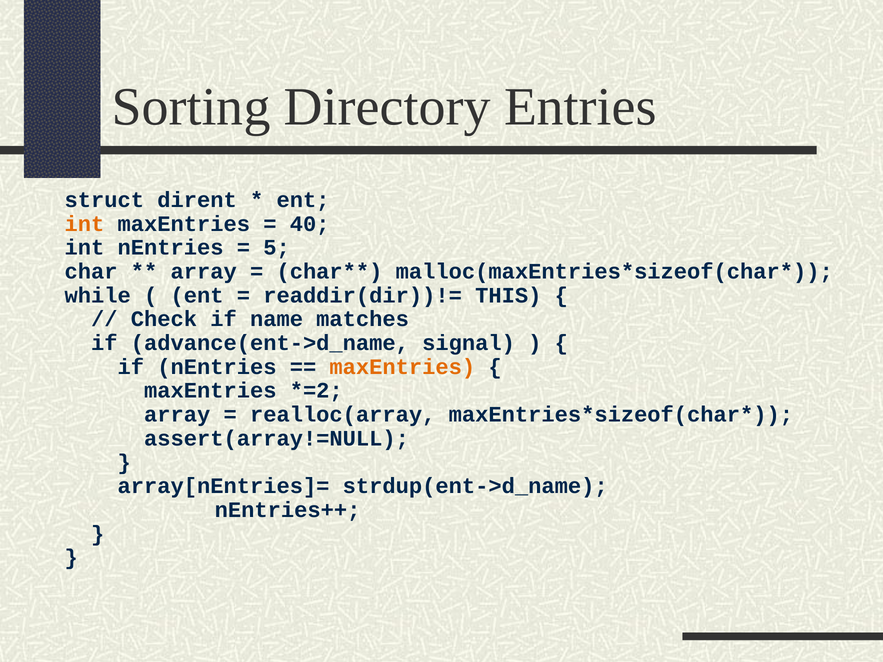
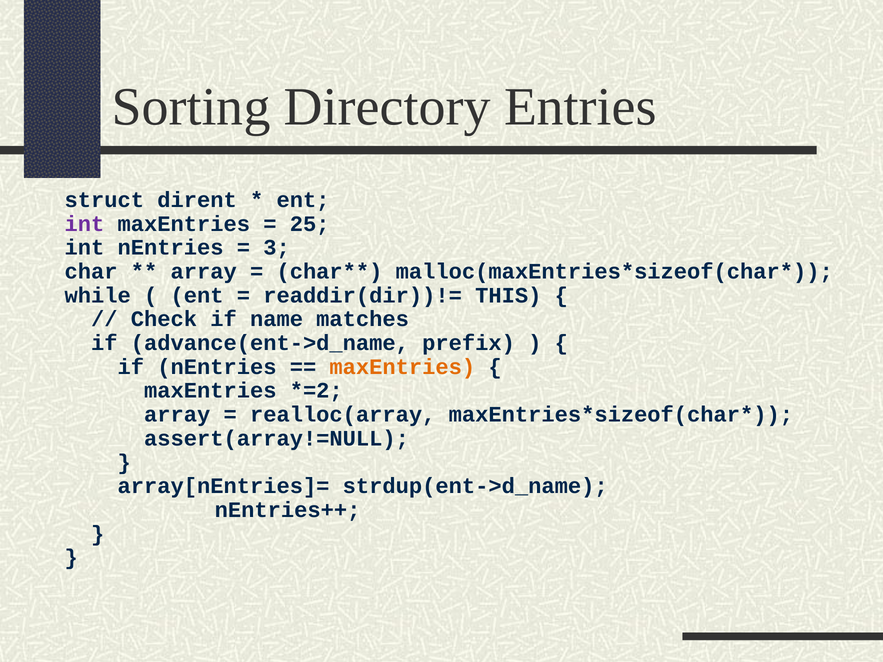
int at (84, 224) colour: orange -> purple
40: 40 -> 25
5: 5 -> 3
signal: signal -> prefix
